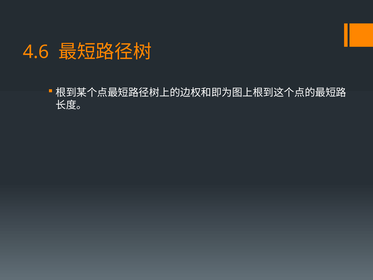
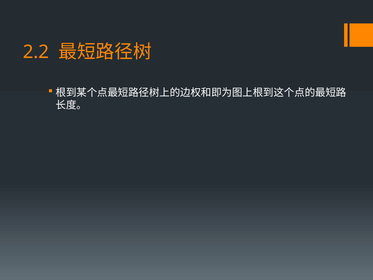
4.6: 4.6 -> 2.2
